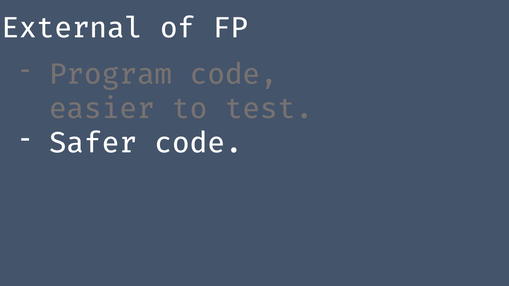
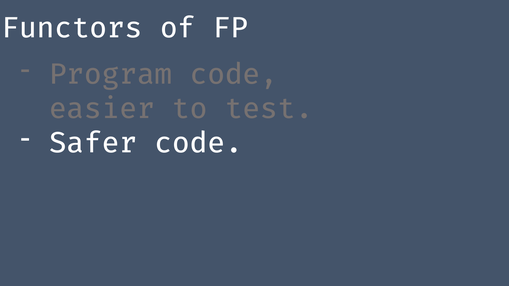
External: External -> Functors
